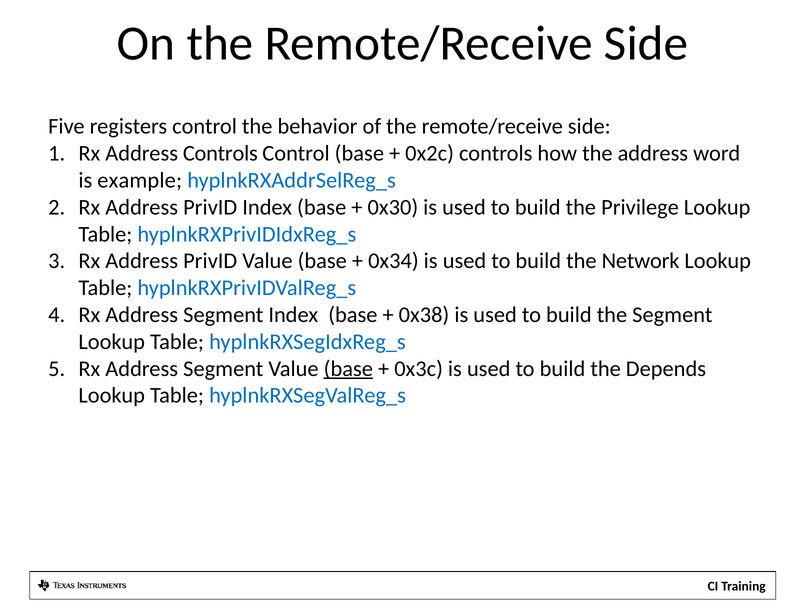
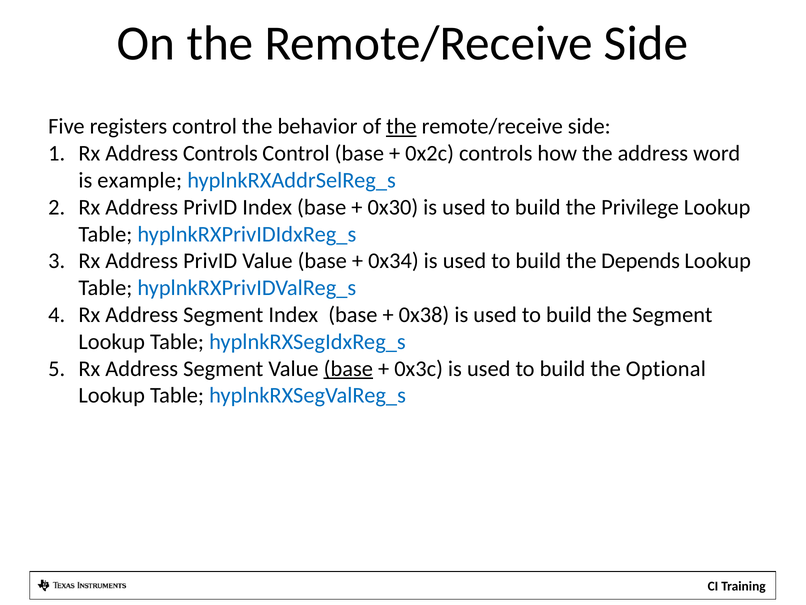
the at (401, 126) underline: none -> present
Network: Network -> Depends
Depends: Depends -> Optional
